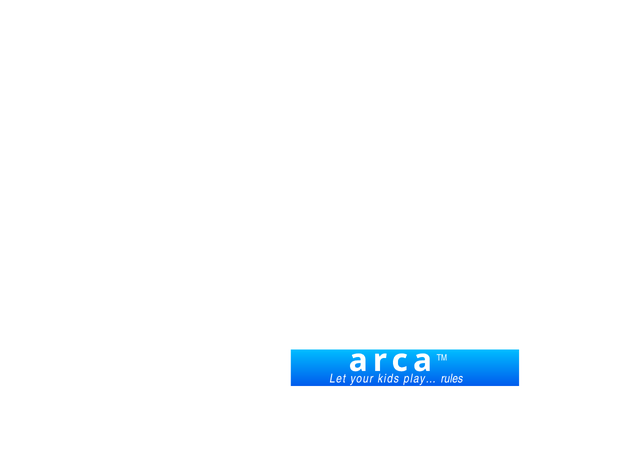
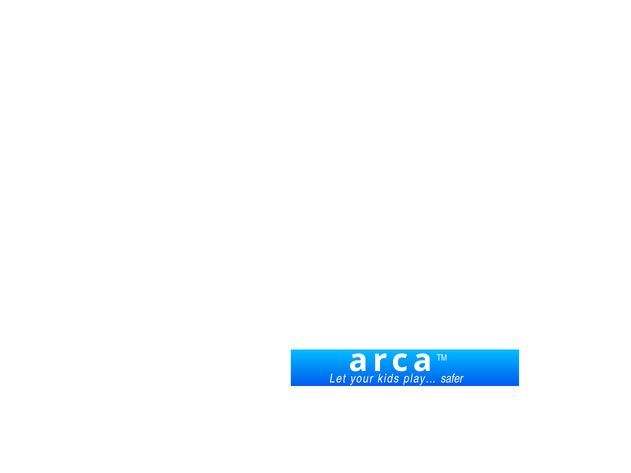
rules: rules -> safer
